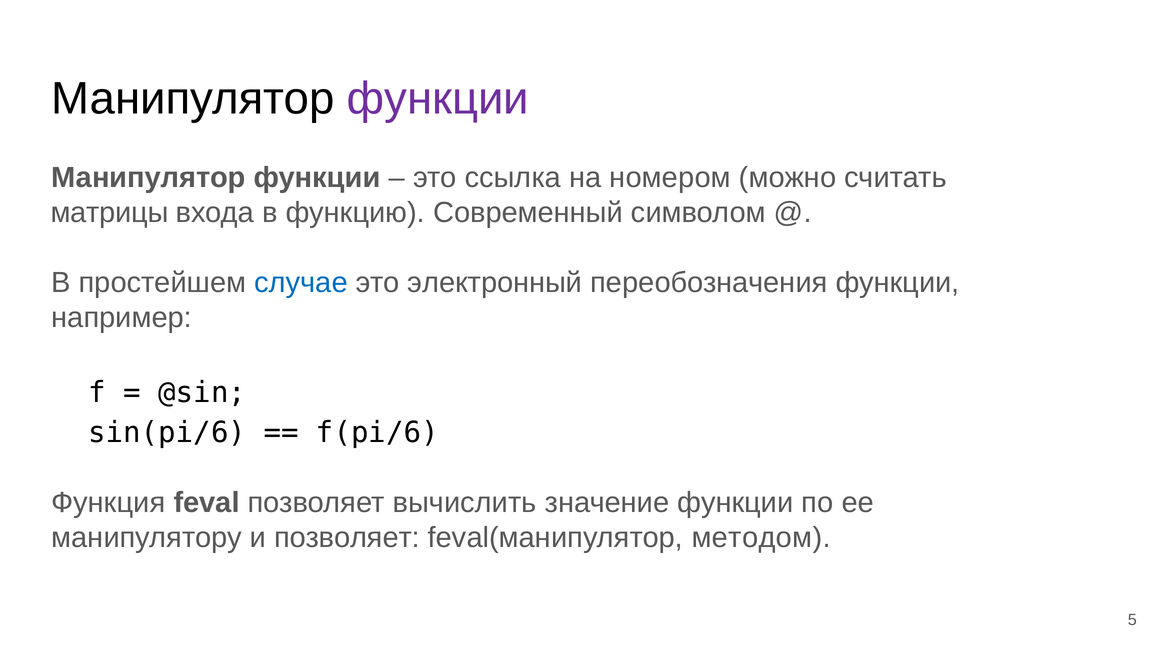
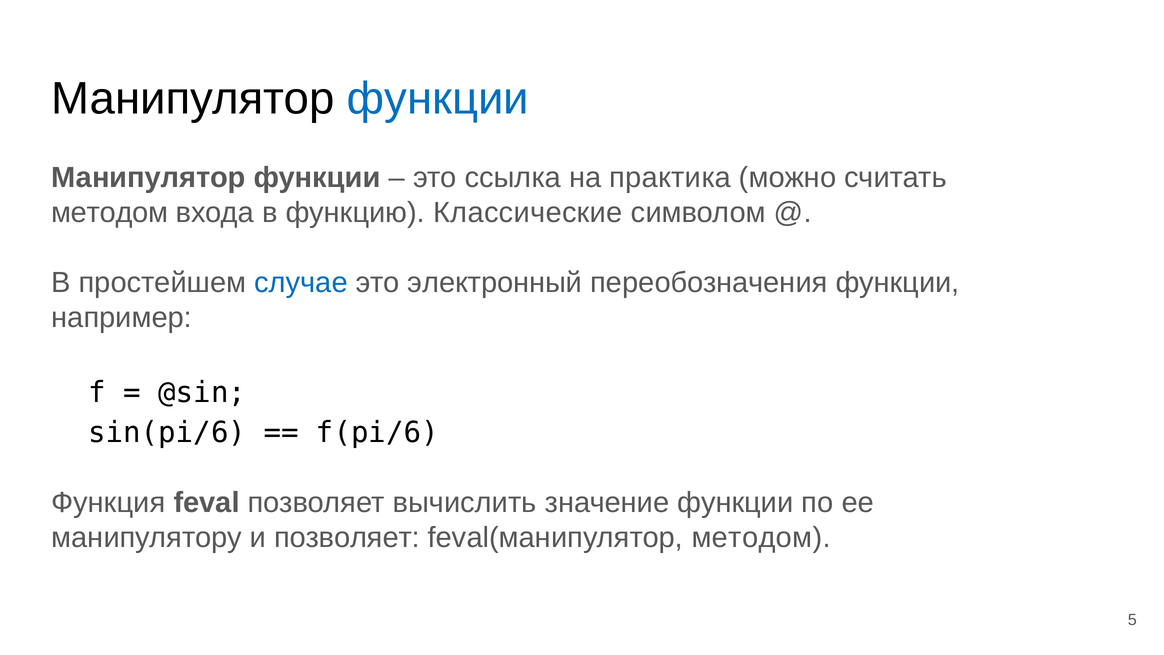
функции at (438, 99) colour: purple -> blue
номером: номером -> практика
матрицы at (110, 213): матрицы -> методом
Современный: Современный -> Классические
